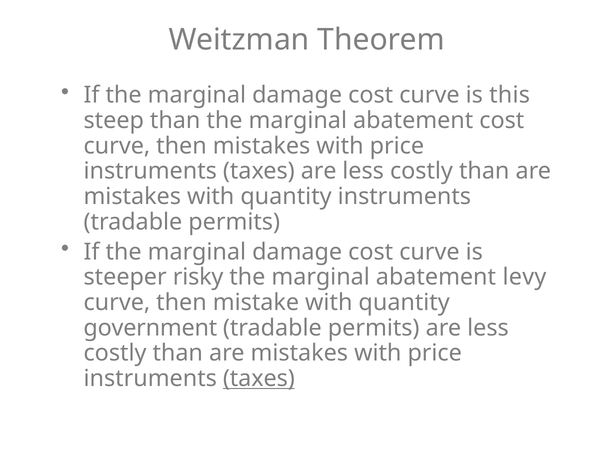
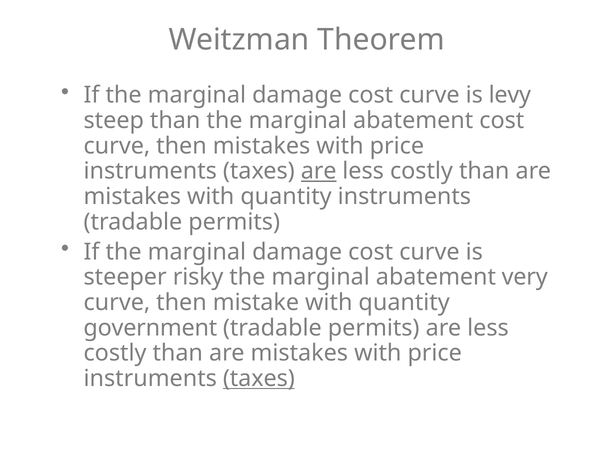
this: this -> levy
are at (319, 171) underline: none -> present
levy: levy -> very
